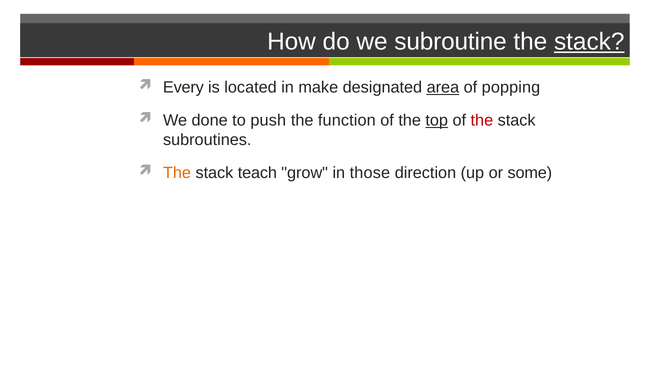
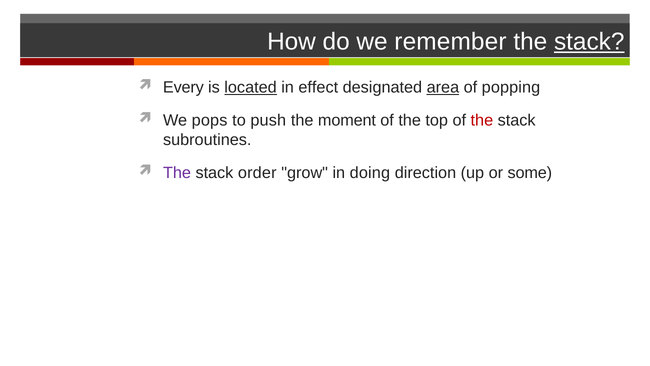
subroutine: subroutine -> remember
located underline: none -> present
make: make -> effect
done: done -> pops
function: function -> moment
top underline: present -> none
The at (177, 173) colour: orange -> purple
teach: teach -> order
those: those -> doing
